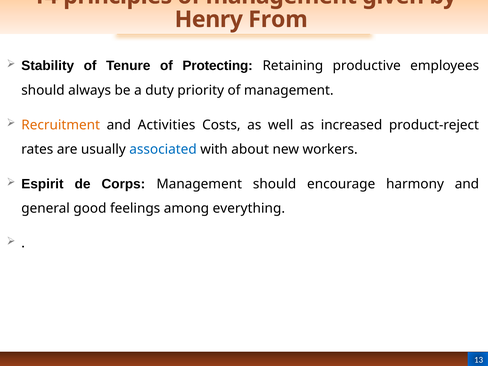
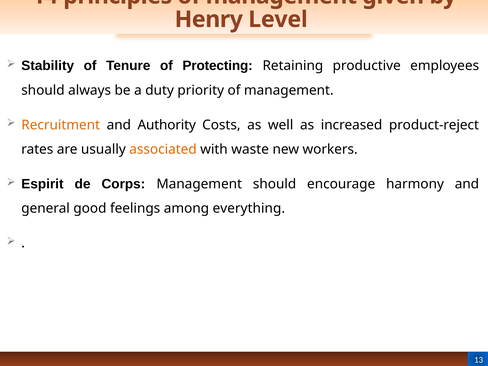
From: From -> Level
Activities: Activities -> Authority
associated colour: blue -> orange
about: about -> waste
